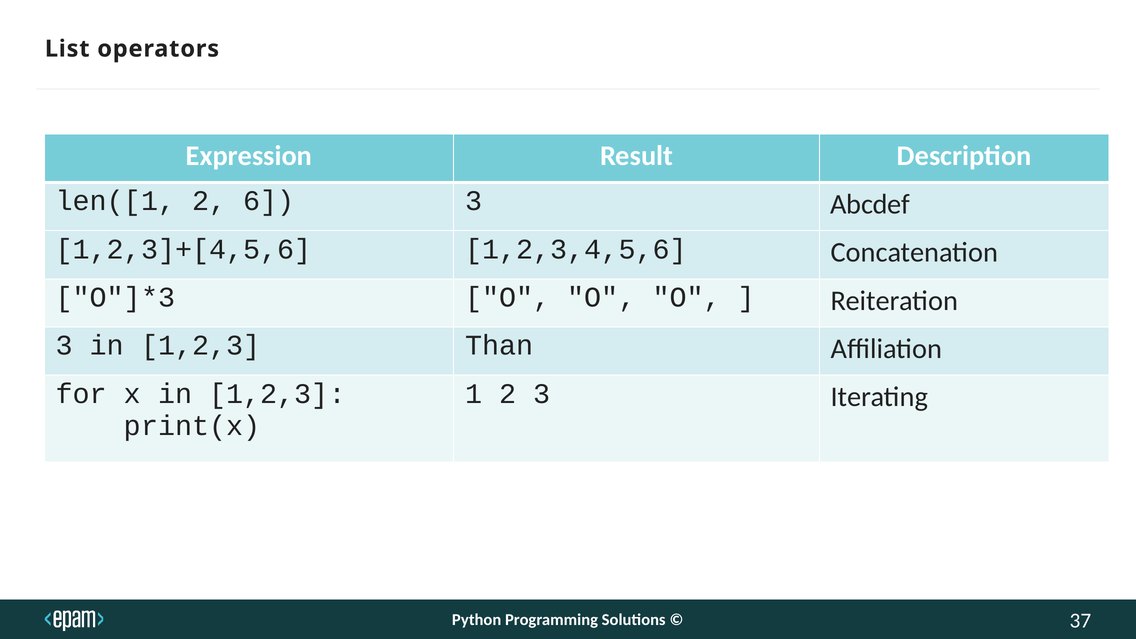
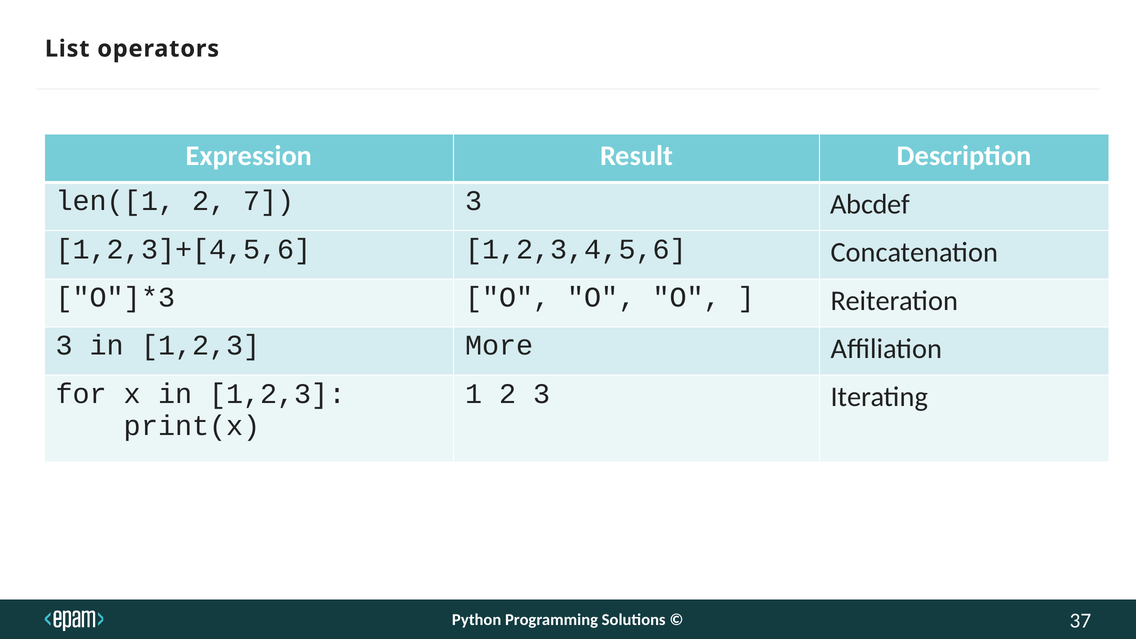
6: 6 -> 7
Than: Than -> More
